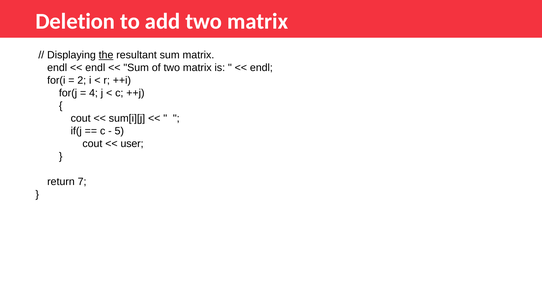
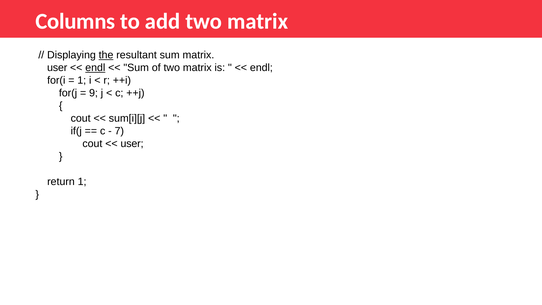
Deletion: Deletion -> Columns
endl at (57, 68): endl -> user
endl at (95, 68) underline: none -> present
2 at (82, 80): 2 -> 1
4: 4 -> 9
5: 5 -> 7
return 7: 7 -> 1
